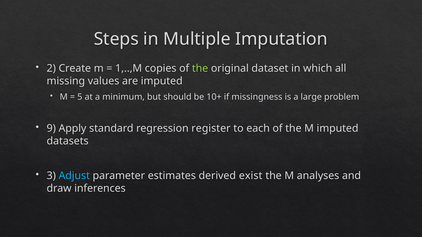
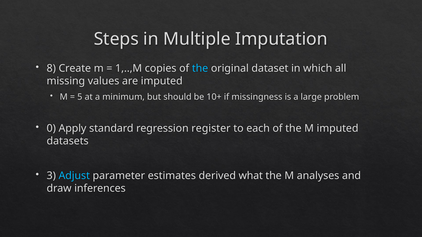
2: 2 -> 8
the at (200, 69) colour: light green -> light blue
9: 9 -> 0
exist: exist -> what
